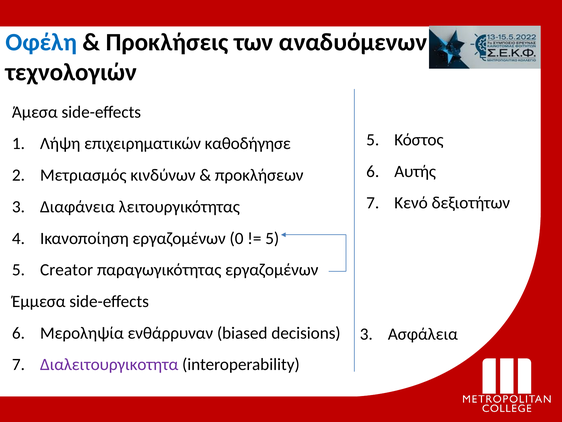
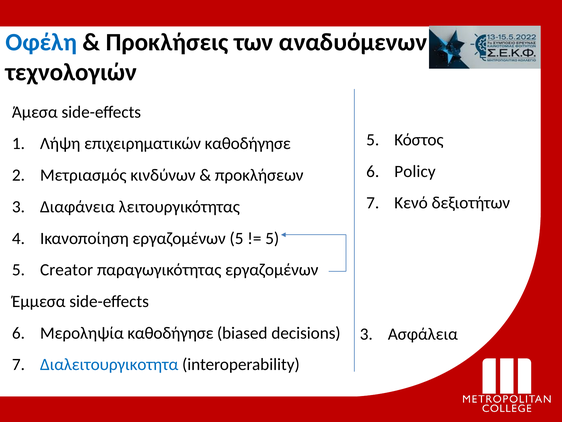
Αυτής: Αυτής -> Policy
εργαζομένων 0: 0 -> 5
Μεροληψία ενθάρρυναν: ενθάρρυναν -> καθοδήγησε
Διαλειτουργικοτητα colour: purple -> blue
